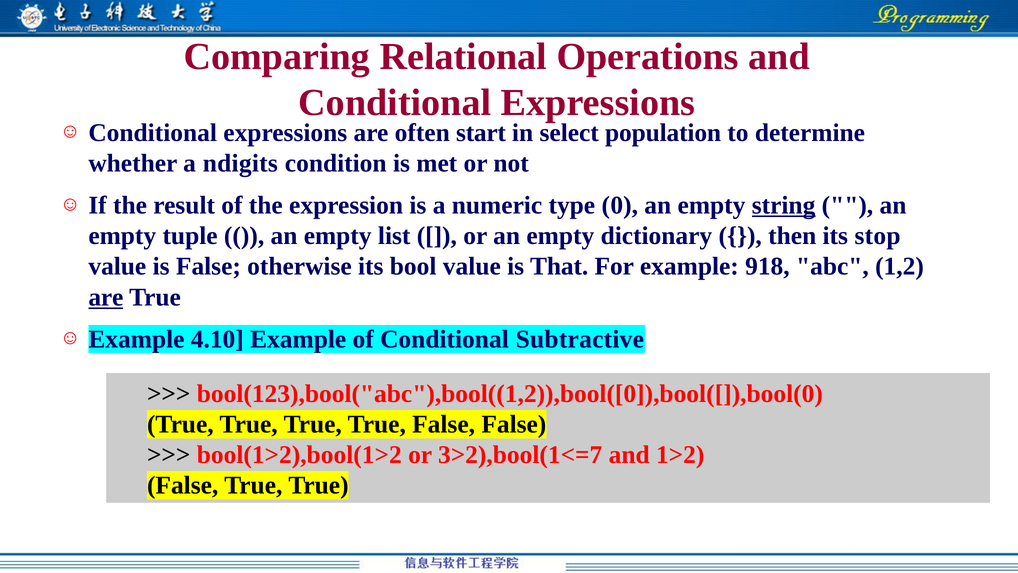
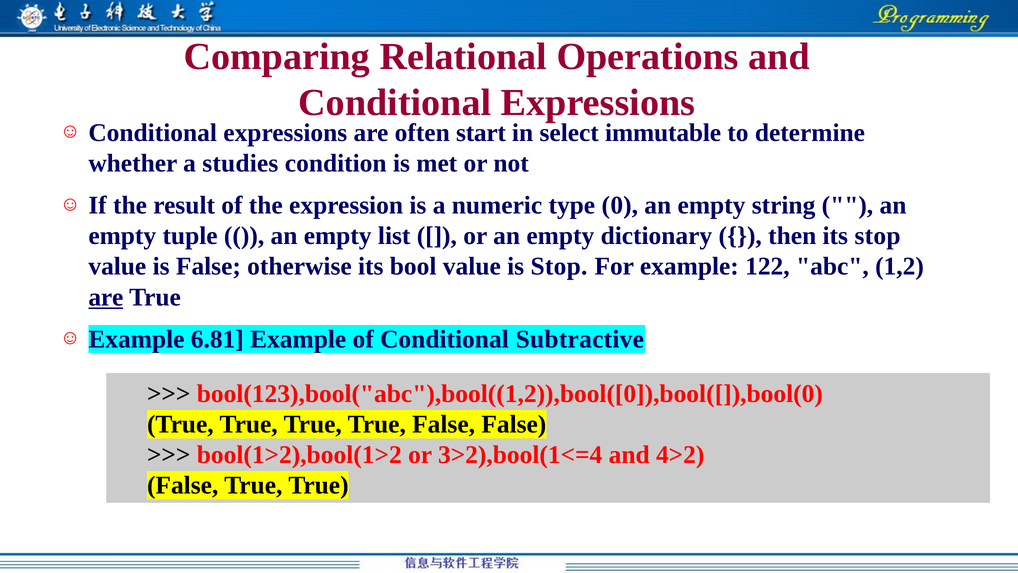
population: population -> immutable
ndigits: ndigits -> studies
string underline: present -> none
is That: That -> Stop
918: 918 -> 122
4.10: 4.10 -> 6.81
3>2),bool(1<=7: 3>2),bool(1<=7 -> 3>2),bool(1<=4
1>2: 1>2 -> 4>2
